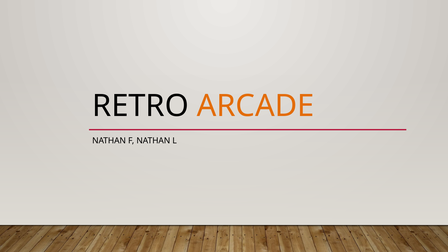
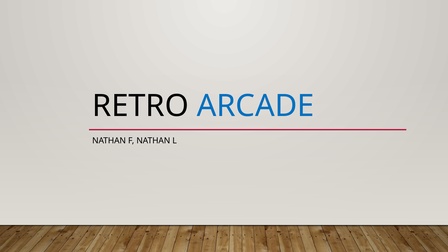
ARCADE colour: orange -> blue
